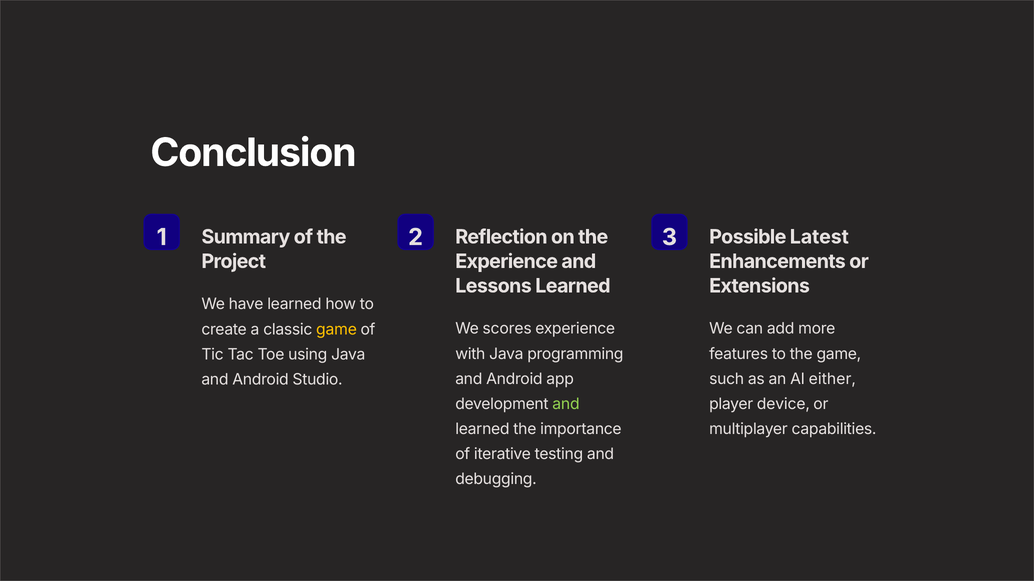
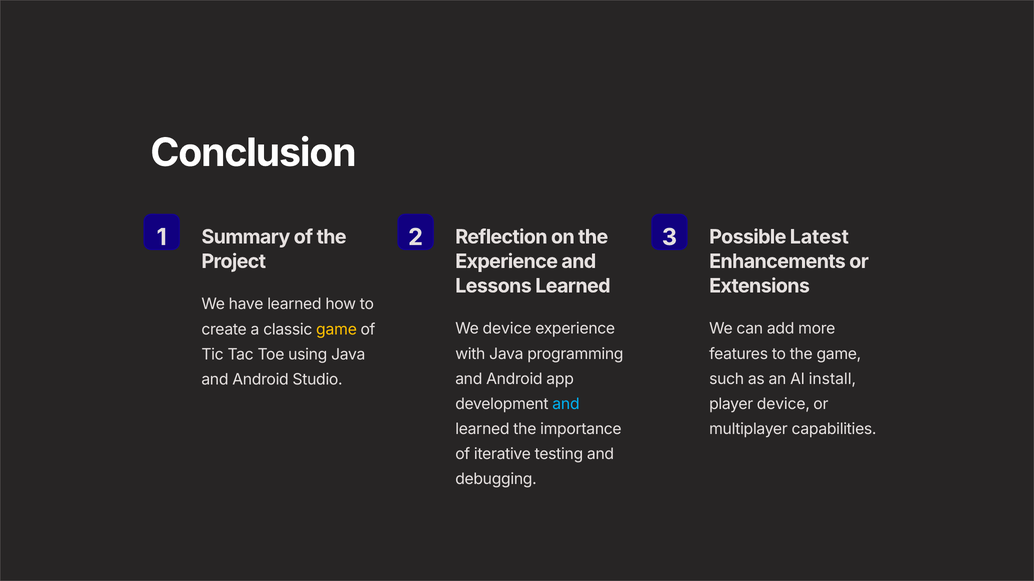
We scores: scores -> device
either: either -> install
and at (566, 405) colour: light green -> light blue
